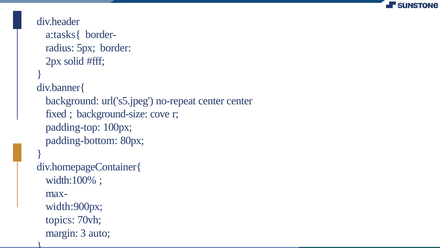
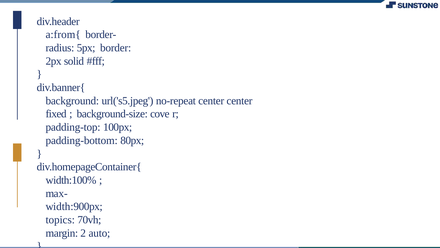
a:tasks{: a:tasks{ -> a:from{
3: 3 -> 2
